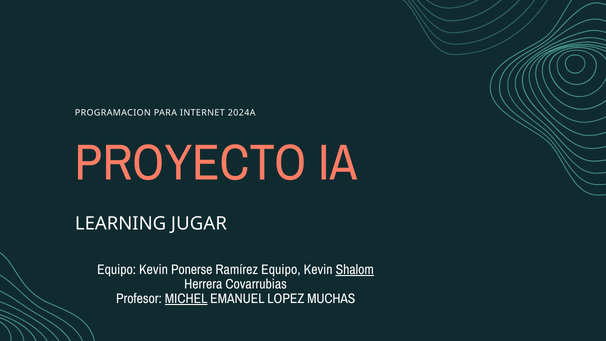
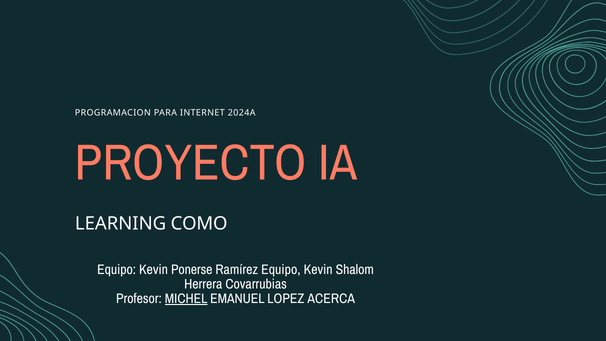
JUGAR: JUGAR -> COMO
Shalom underline: present -> none
MUCHAS: MUCHAS -> ACERCA
